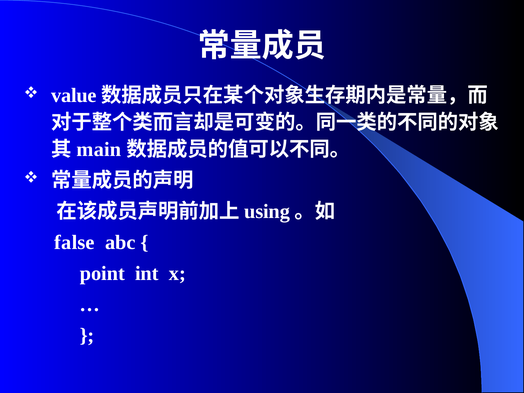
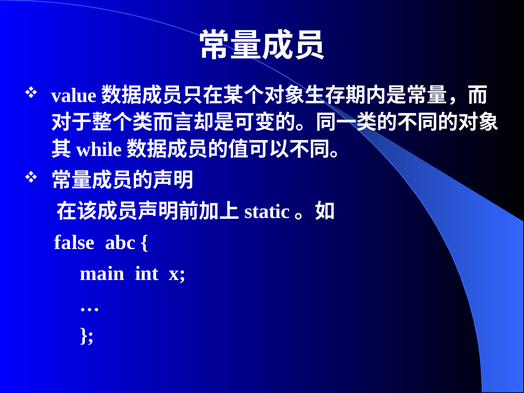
main: main -> while
using: using -> static
point: point -> main
